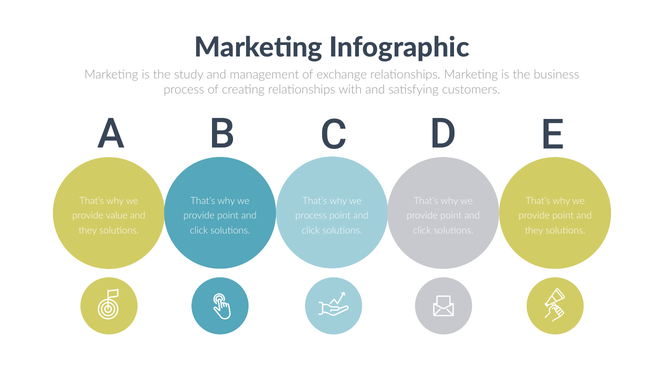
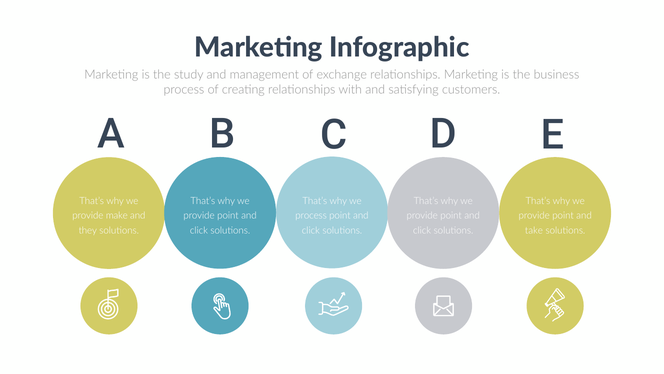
value: value -> make
they at (534, 230): they -> take
